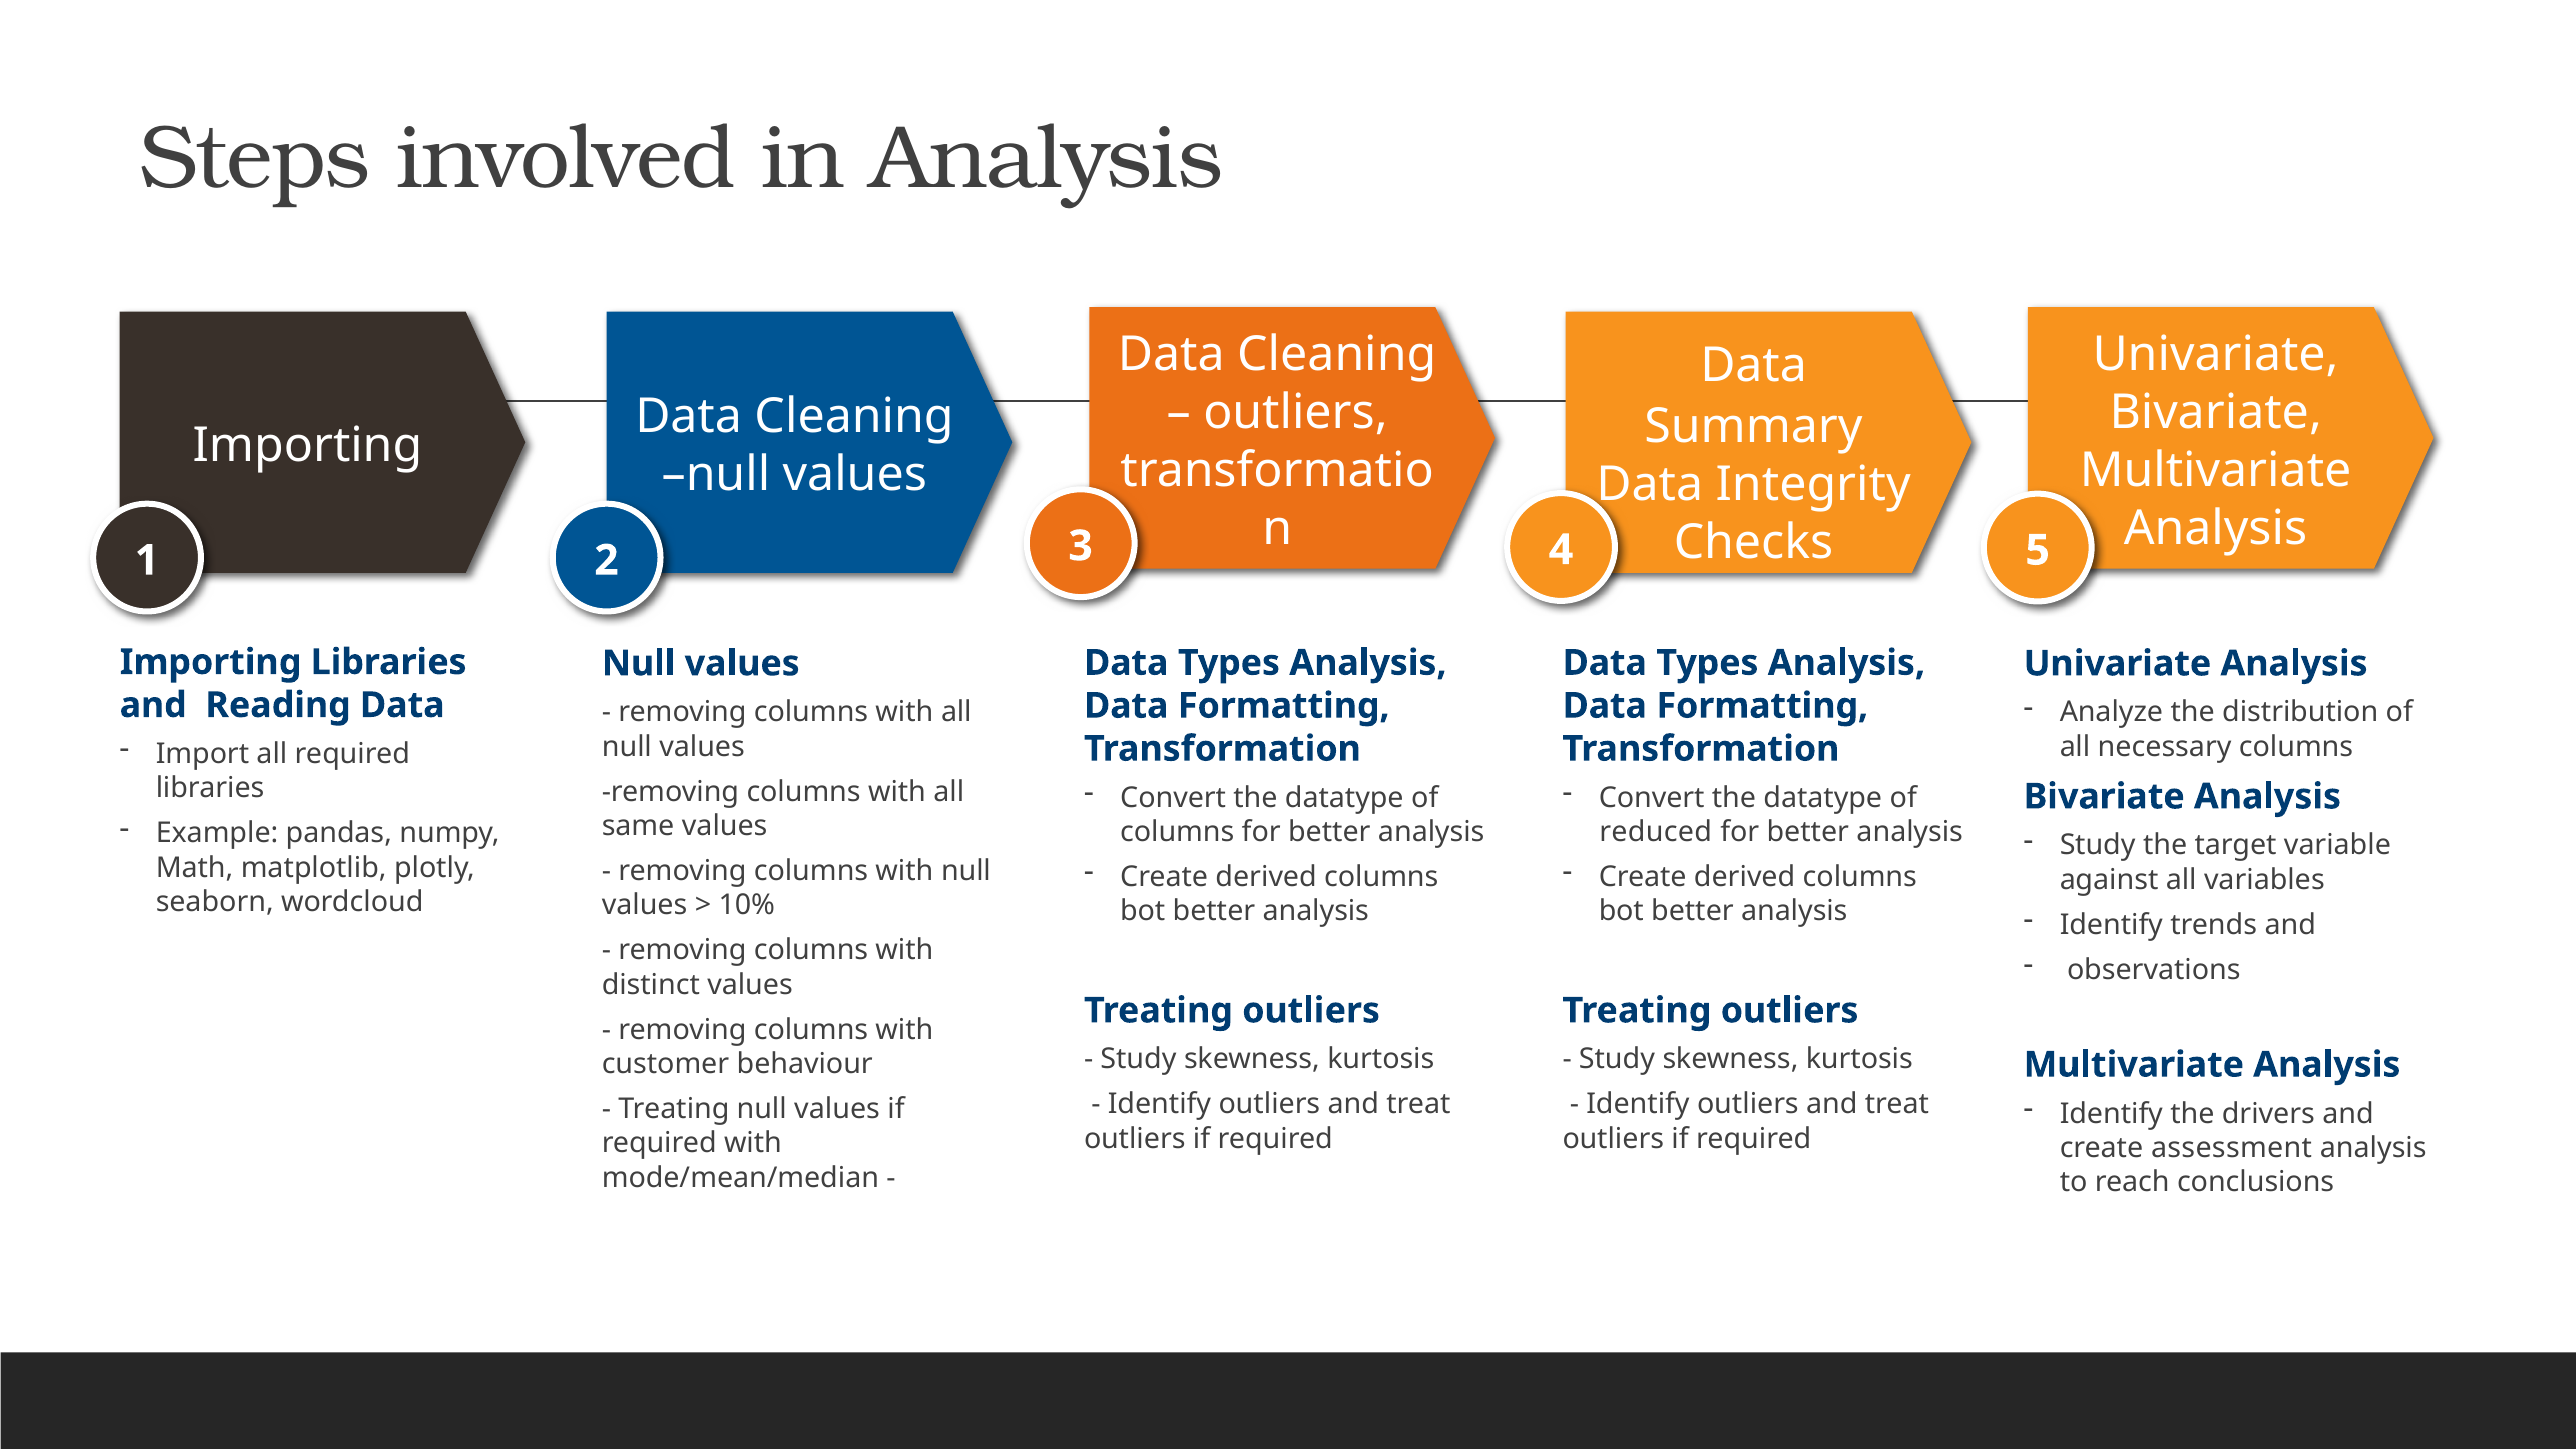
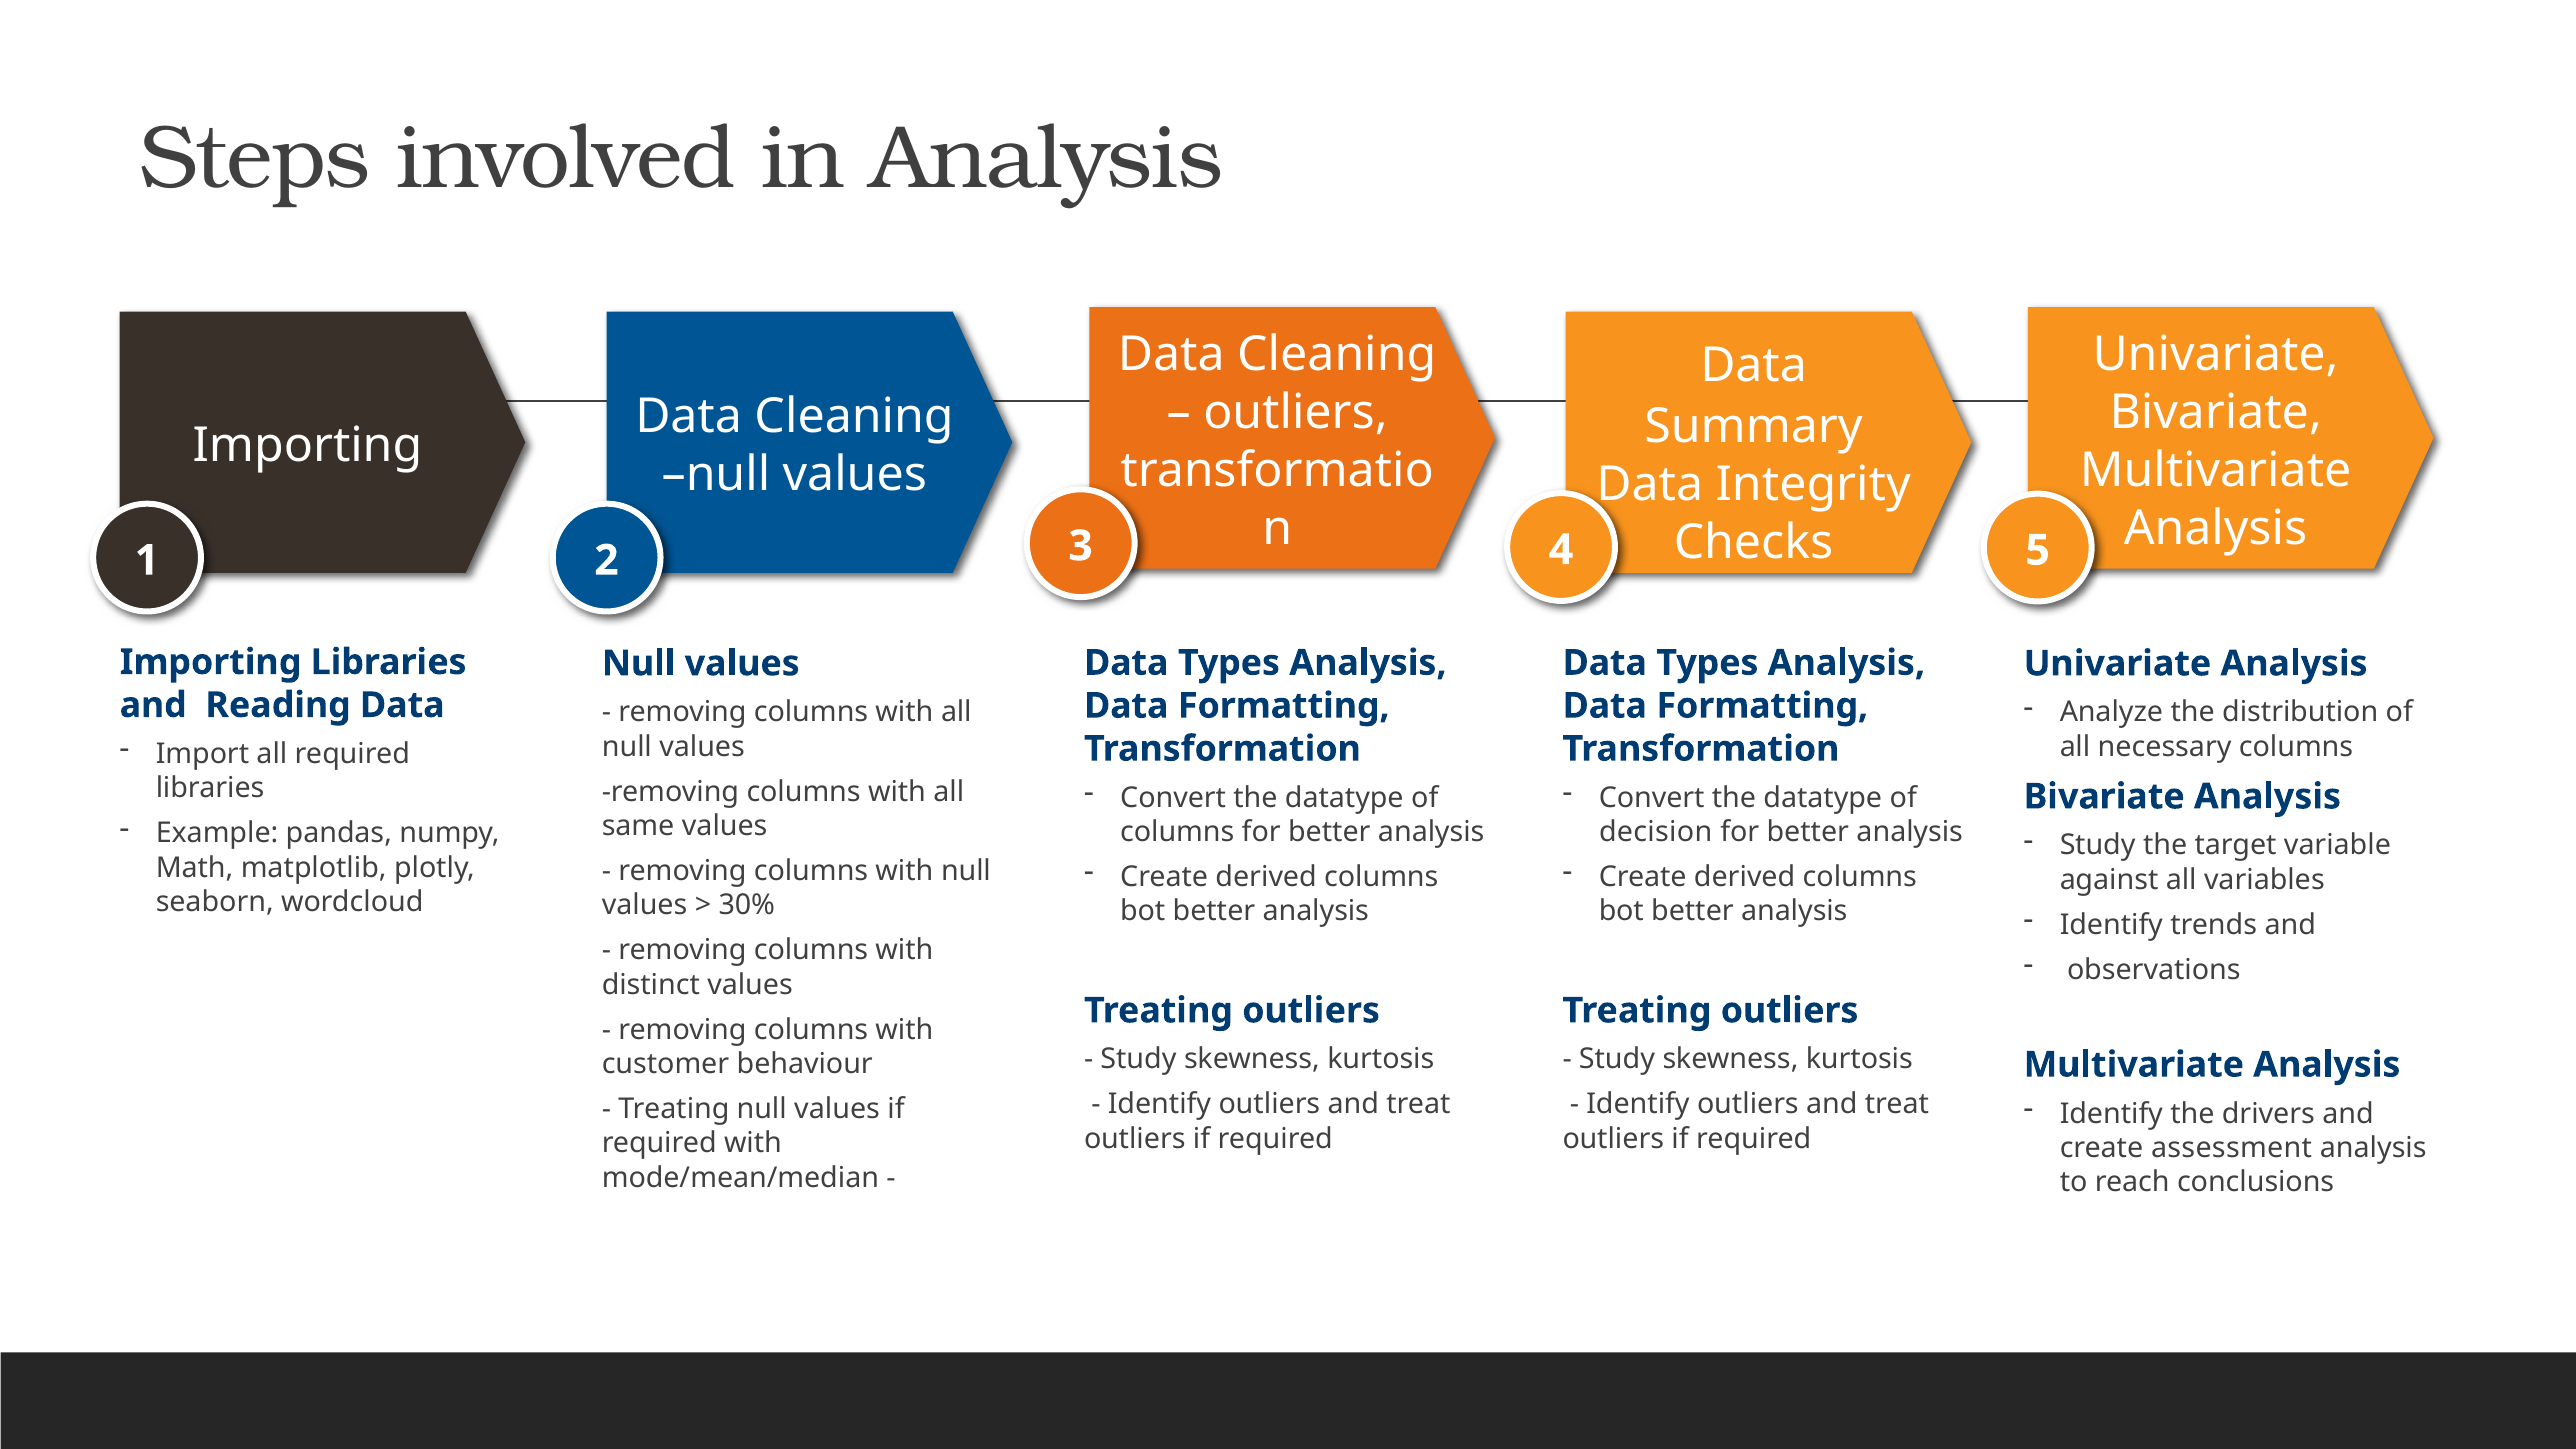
reduced: reduced -> decision
10%: 10% -> 30%
